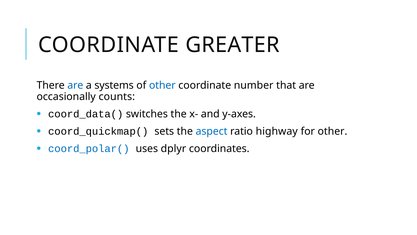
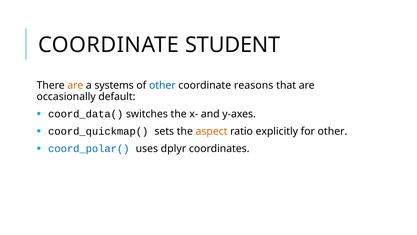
GREATER: GREATER -> STUDENT
are at (75, 85) colour: blue -> orange
number: number -> reasons
counts: counts -> default
aspect colour: blue -> orange
highway: highway -> explicitly
